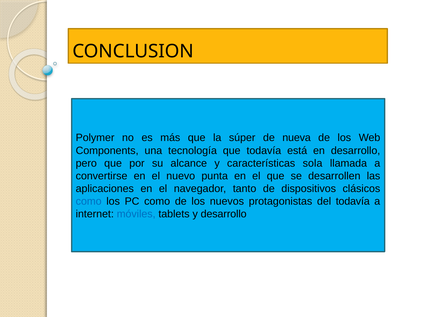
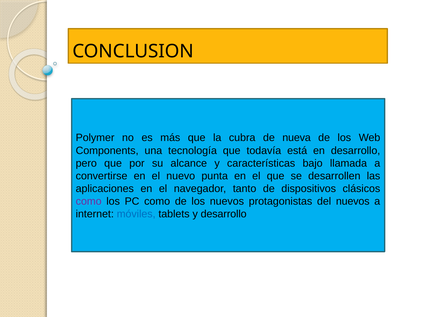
súper: súper -> cubra
sola: sola -> bajo
como at (89, 201) colour: blue -> purple
del todavía: todavía -> nuevos
